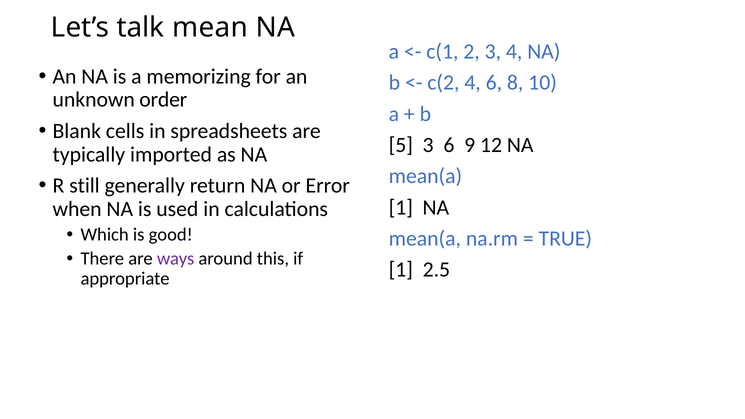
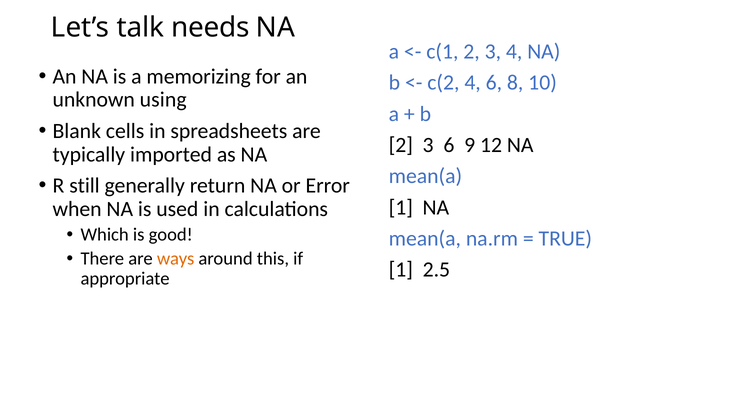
mean: mean -> needs
order: order -> using
5 at (401, 145): 5 -> 2
ways colour: purple -> orange
